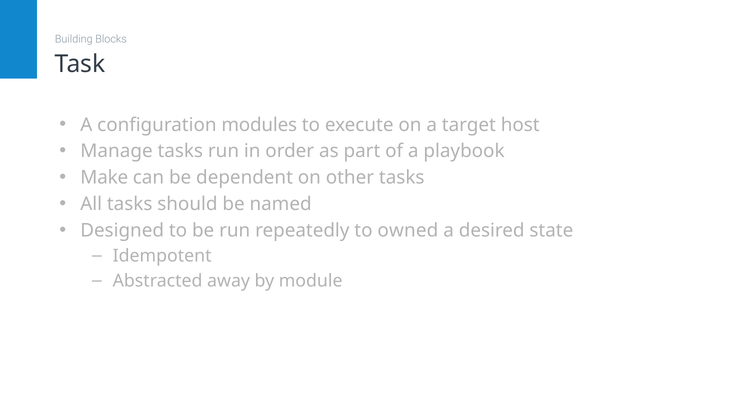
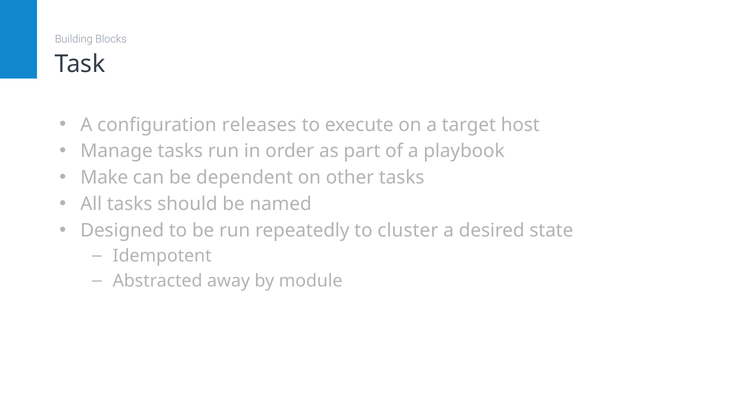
modules: modules -> releases
owned: owned -> cluster
